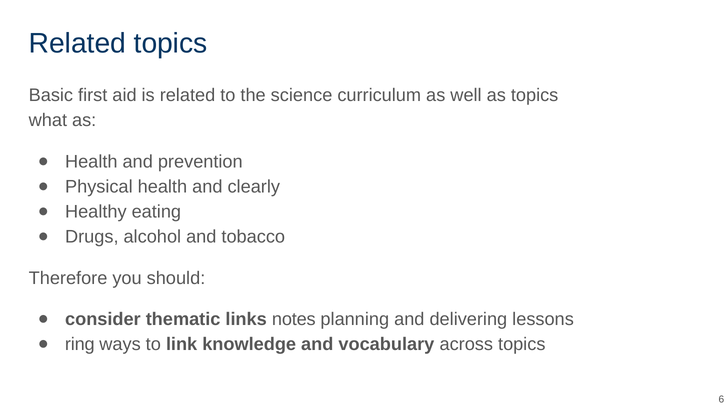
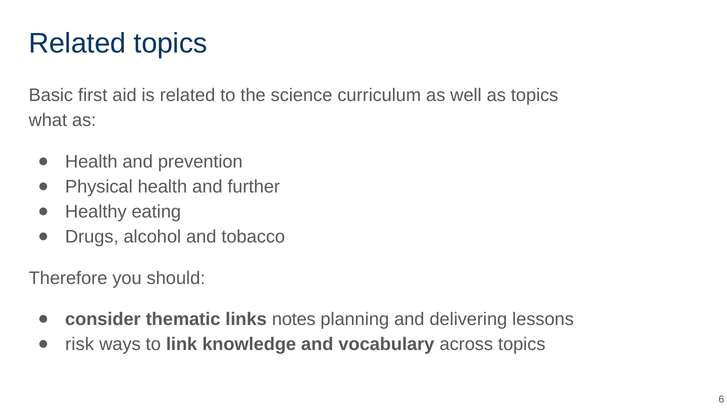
clearly: clearly -> further
ring: ring -> risk
